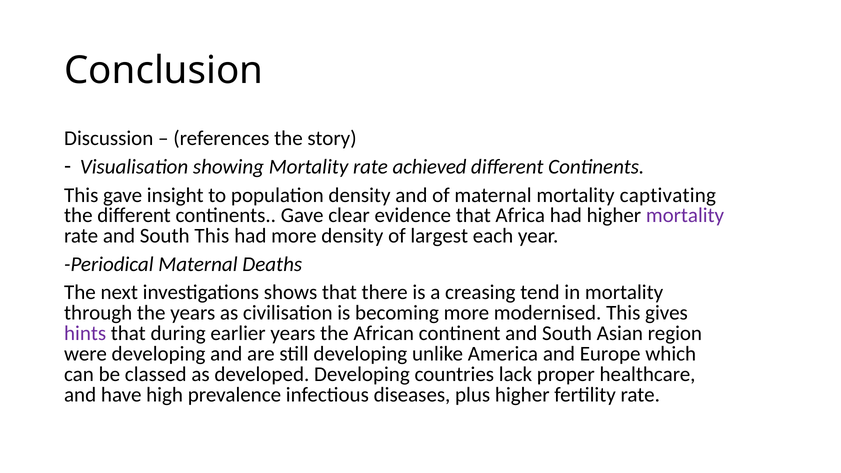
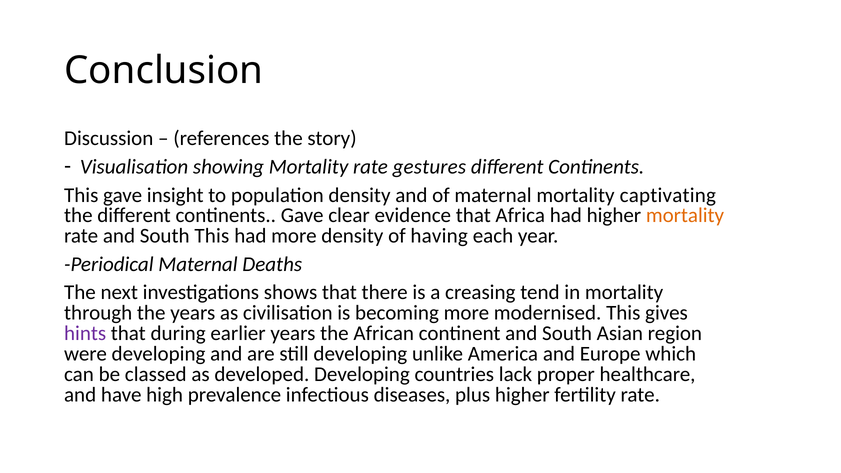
achieved: achieved -> gestures
mortality at (685, 216) colour: purple -> orange
largest: largest -> having
